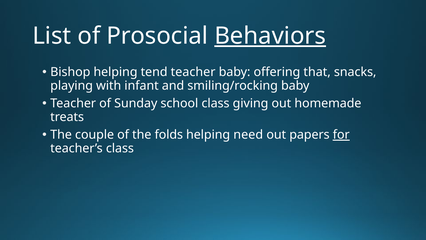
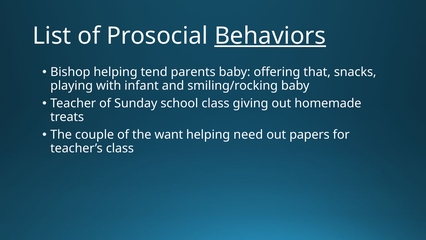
tend teacher: teacher -> parents
folds: folds -> want
for underline: present -> none
